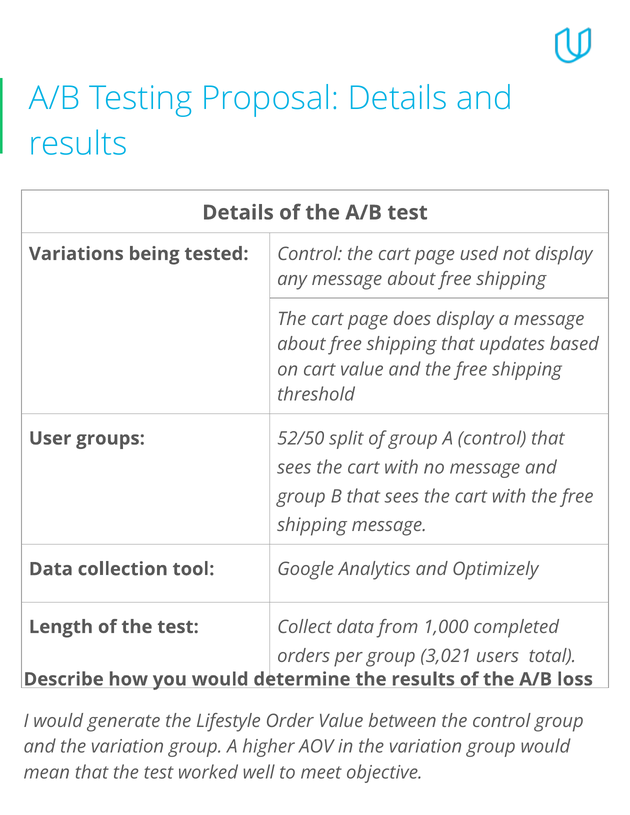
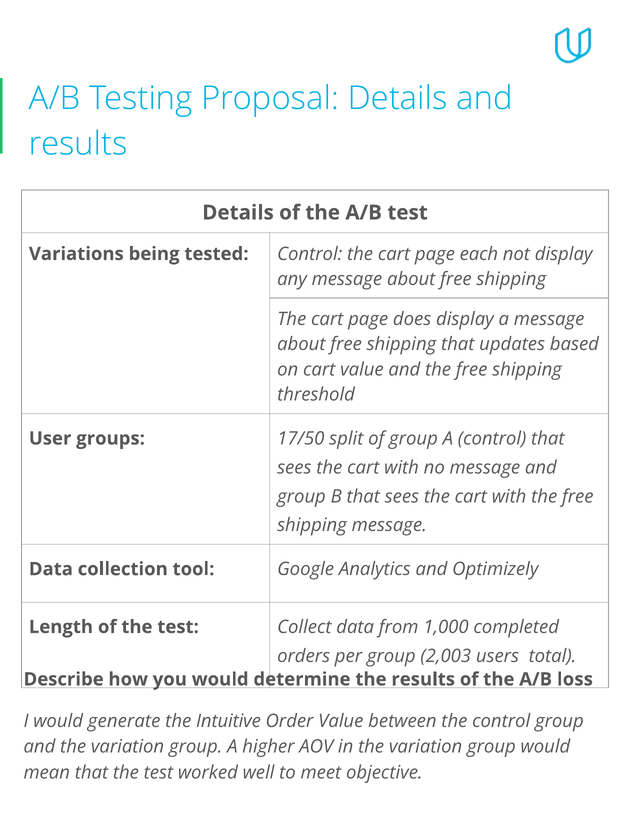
used: used -> each
52/50: 52/50 -> 17/50
3,021: 3,021 -> 2,003
Lifestyle: Lifestyle -> Intuitive
